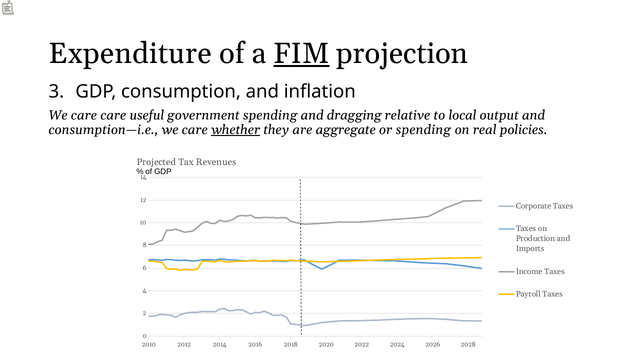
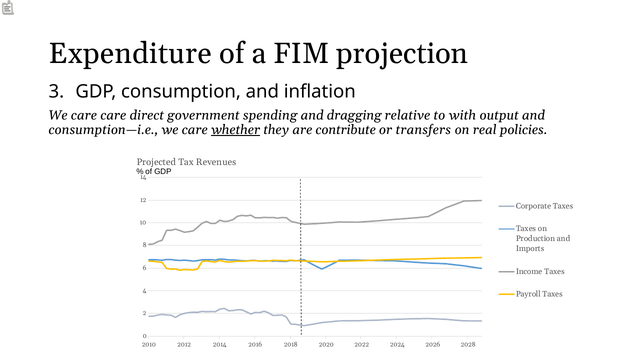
FIM underline: present -> none
useful: useful -> direct
local: local -> with
aggregate: aggregate -> contribute
or spending: spending -> transfers
